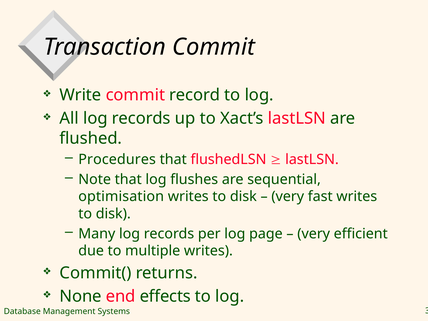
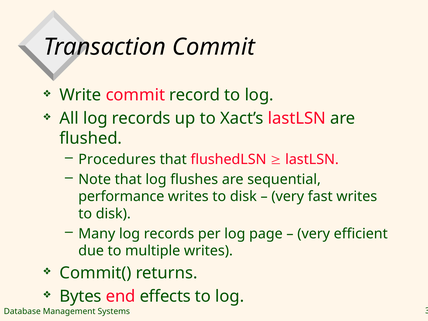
optimisation: optimisation -> performance
None: None -> Bytes
